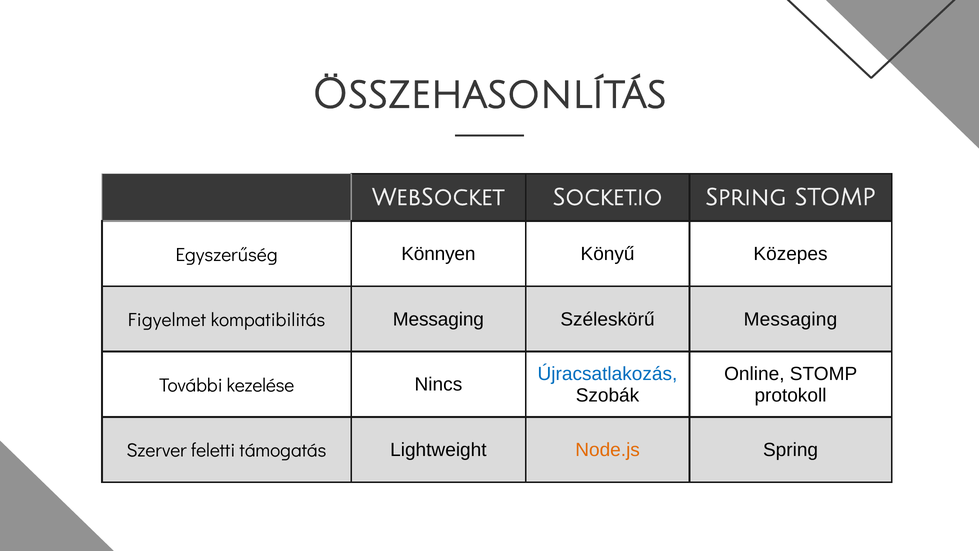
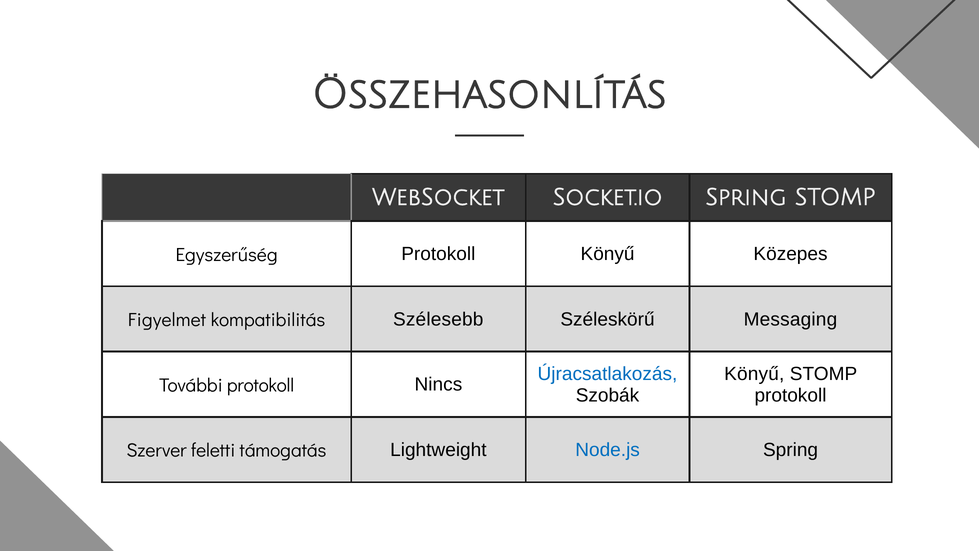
Egyszerűség Könnyen: Könnyen -> Protokoll
kompatibilitás Messaging: Messaging -> Szélesebb
Online at (754, 374): Online -> Könyű
További kezelése: kezelése -> protokoll
Node.js colour: orange -> blue
